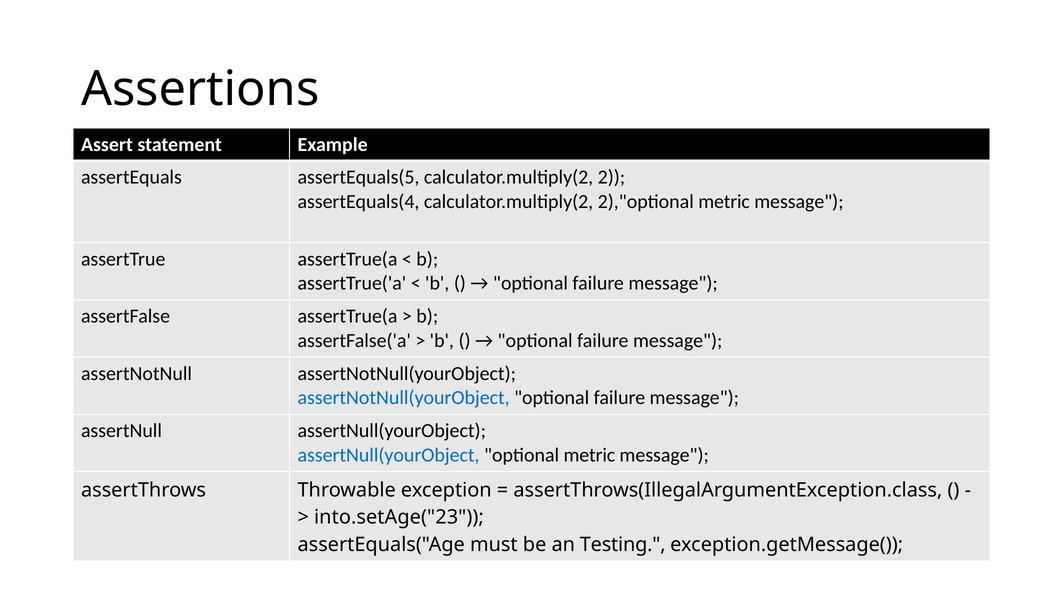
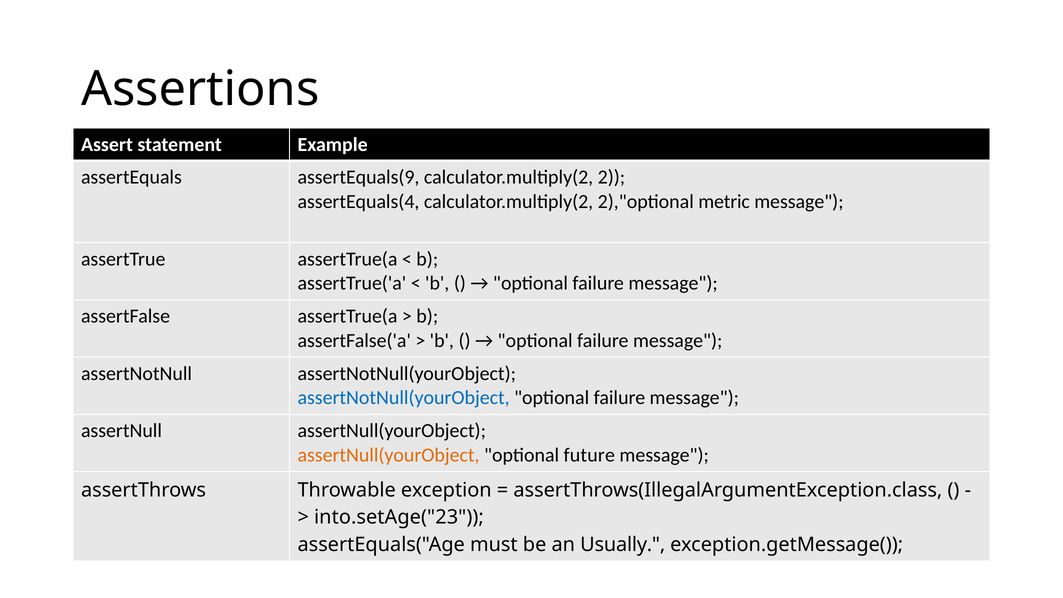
assertEquals(5: assertEquals(5 -> assertEquals(9
assertNull(yourObject at (389, 455) colour: blue -> orange
optional metric: metric -> future
Testing: Testing -> Usually
